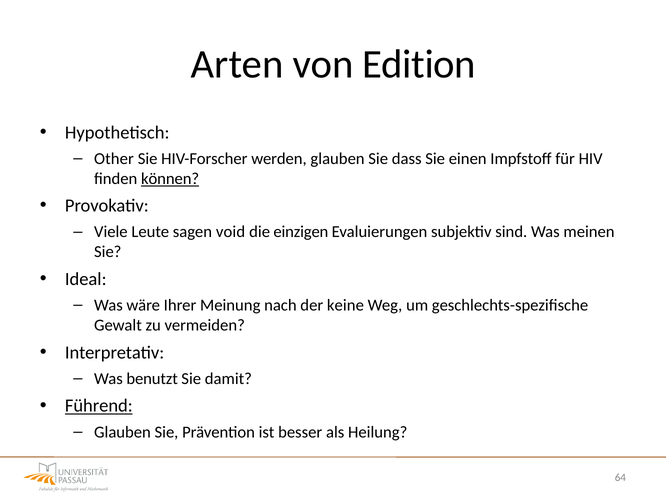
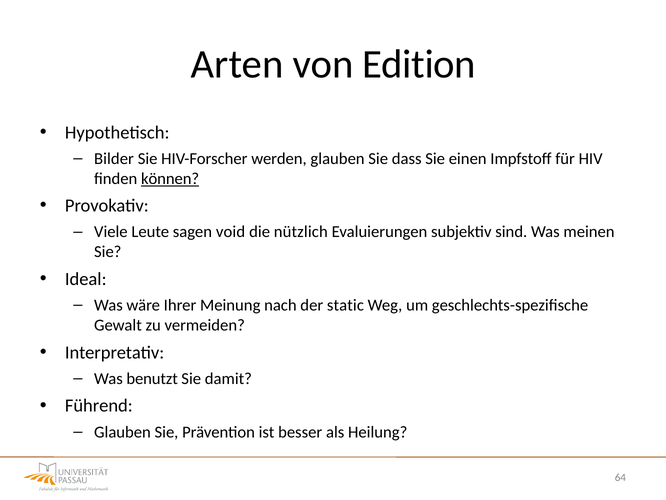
Other: Other -> Bilder
einzigen: einzigen -> nützlich
keine: keine -> static
Führend underline: present -> none
